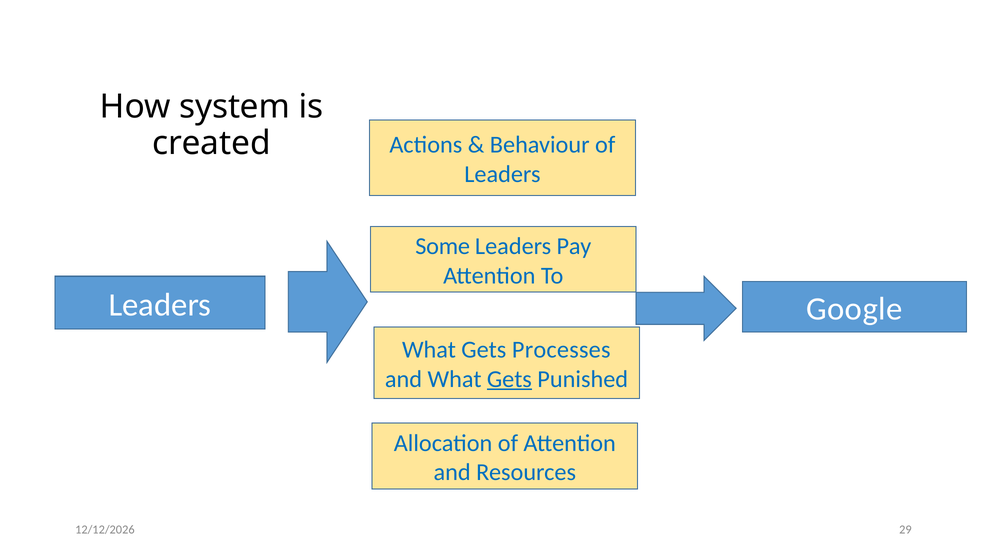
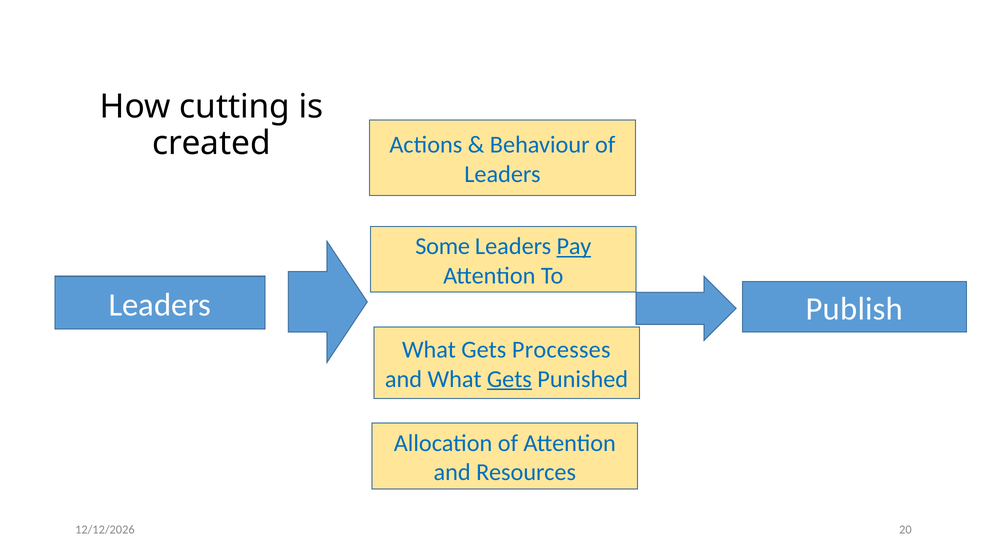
system: system -> cutting
Pay underline: none -> present
Google: Google -> Publish
29: 29 -> 20
